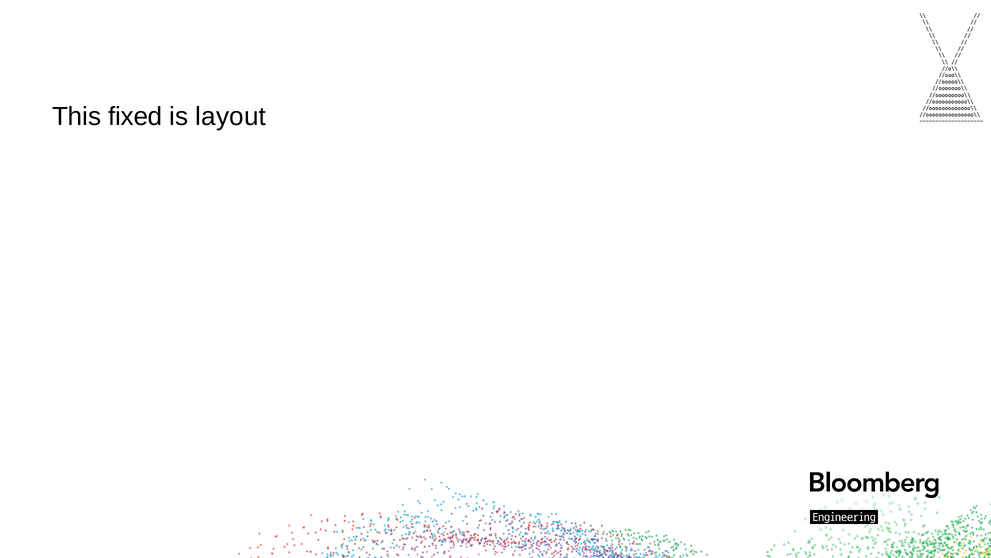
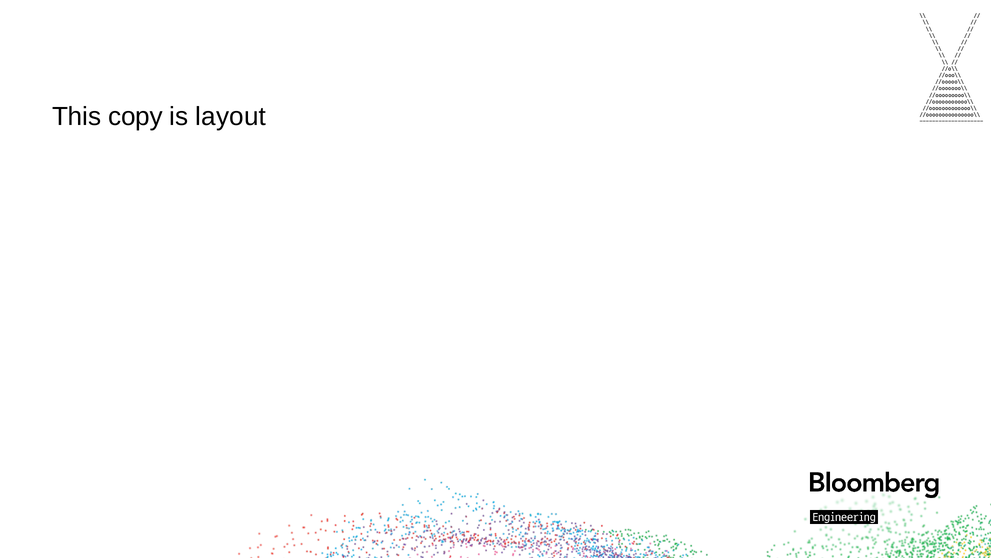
fixed: fixed -> copy
